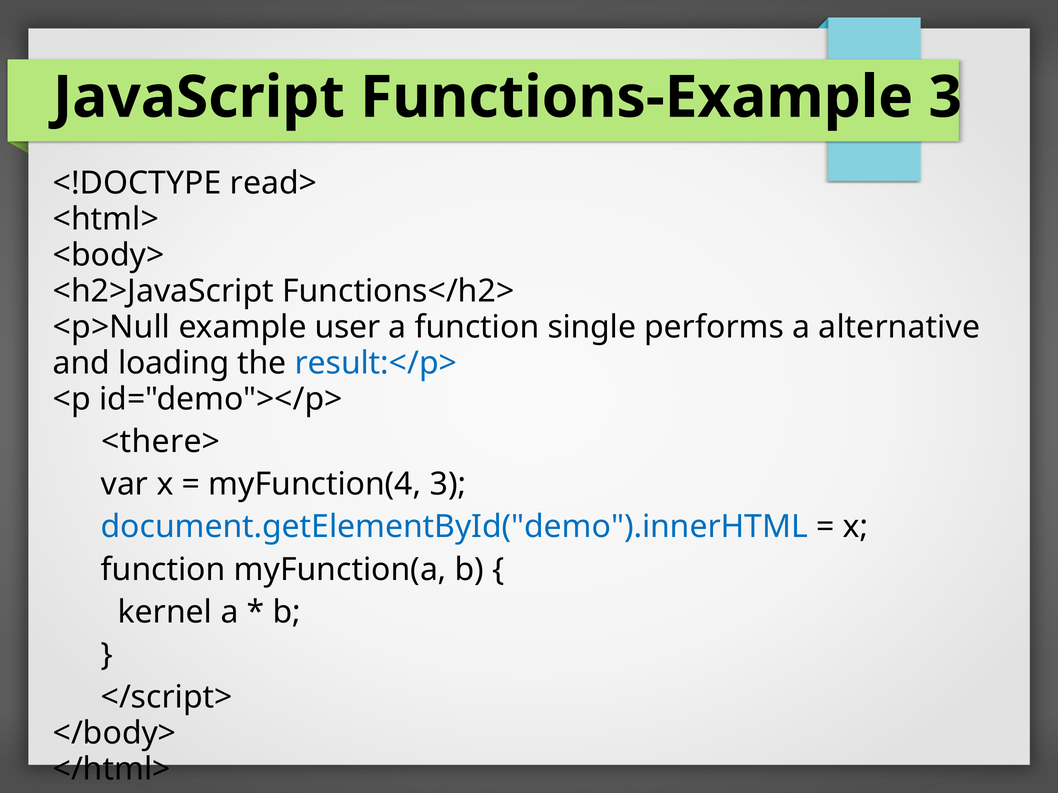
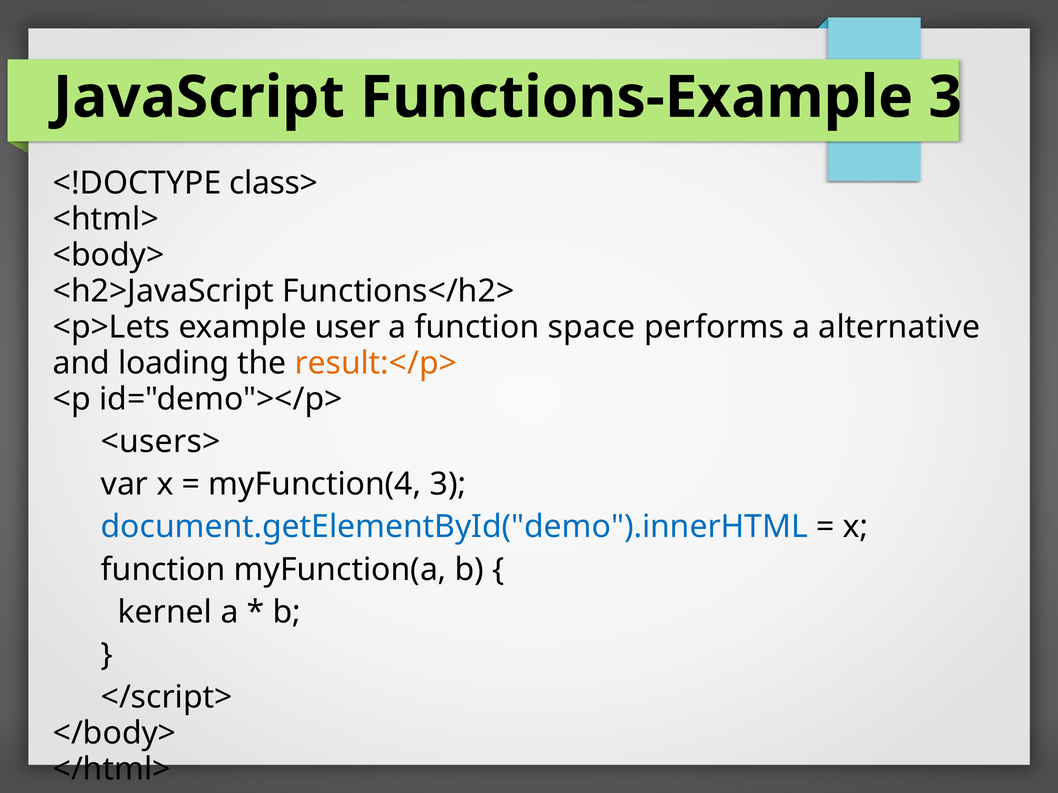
read>: read> -> class>
<p>Null: <p>Null -> <p>Lets
single: single -> space
result:</p> colour: blue -> orange
<there>: <there> -> <users>
